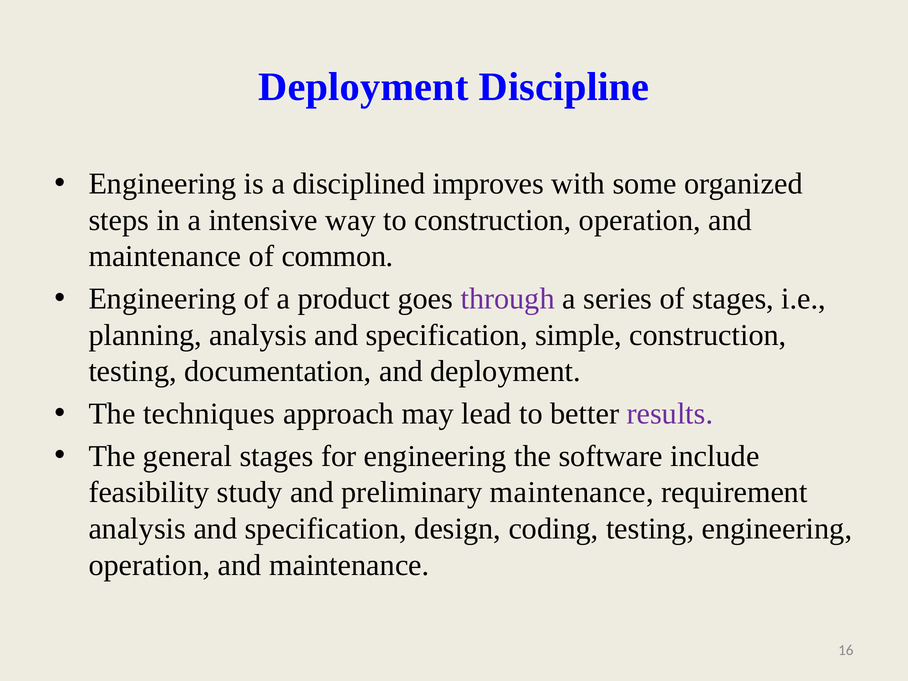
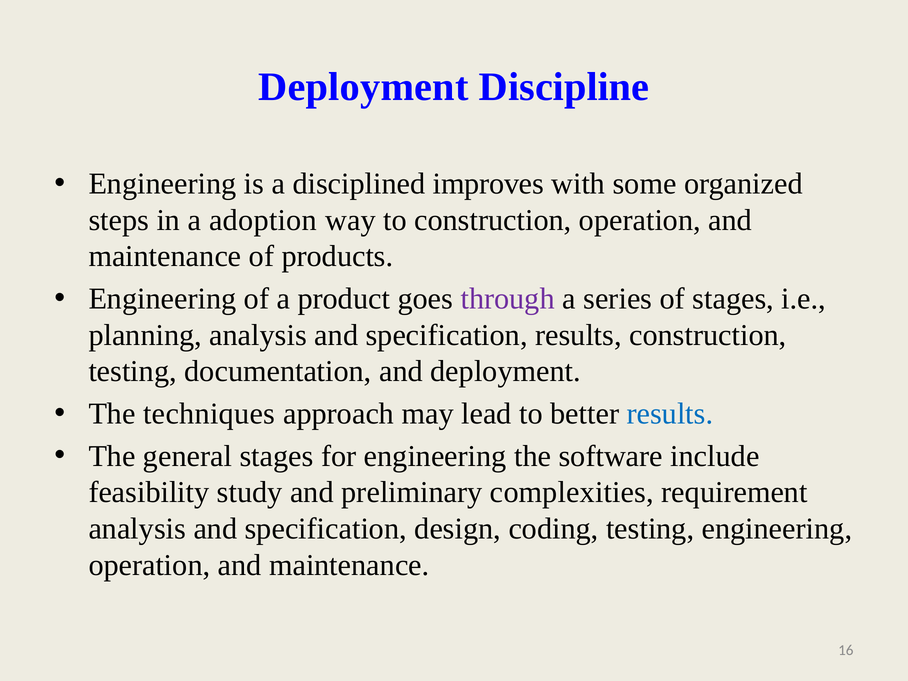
intensive: intensive -> adoption
common: common -> products
specification simple: simple -> results
results at (670, 414) colour: purple -> blue
preliminary maintenance: maintenance -> complexities
